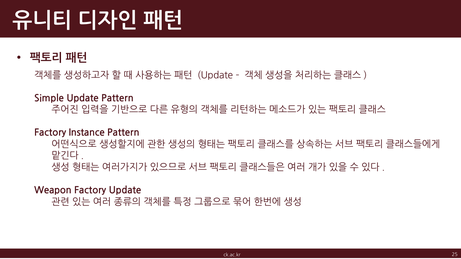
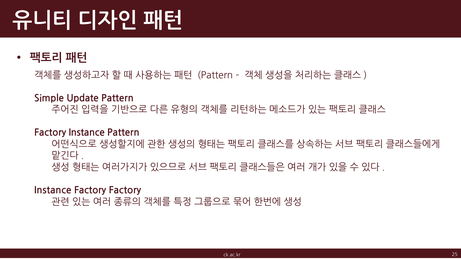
Update at (215, 75): Update -> Pattern
Weapon at (53, 191): Weapon -> Instance
Factory Update: Update -> Factory
